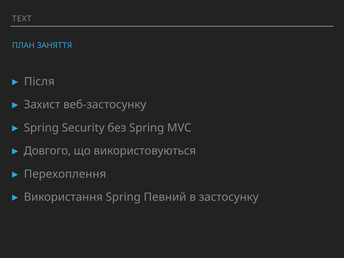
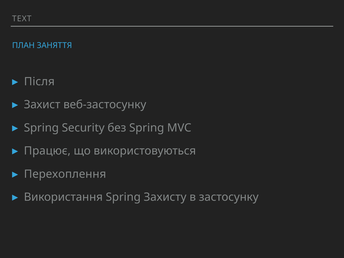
Довгого: Довгого -> Працює
Певний: Певний -> Захисту
